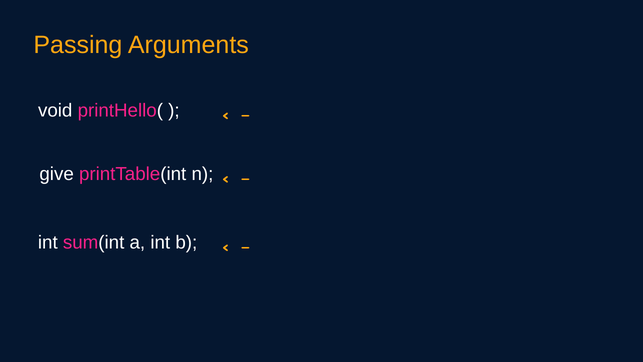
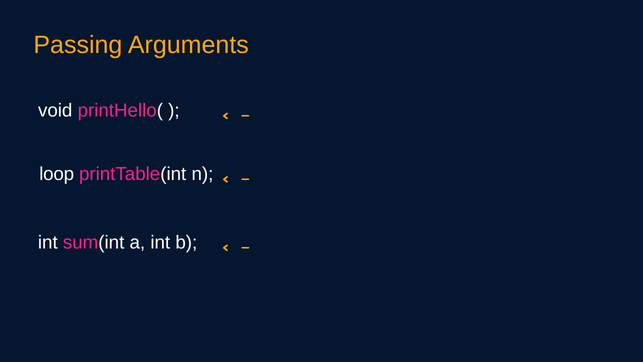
give: give -> loop
